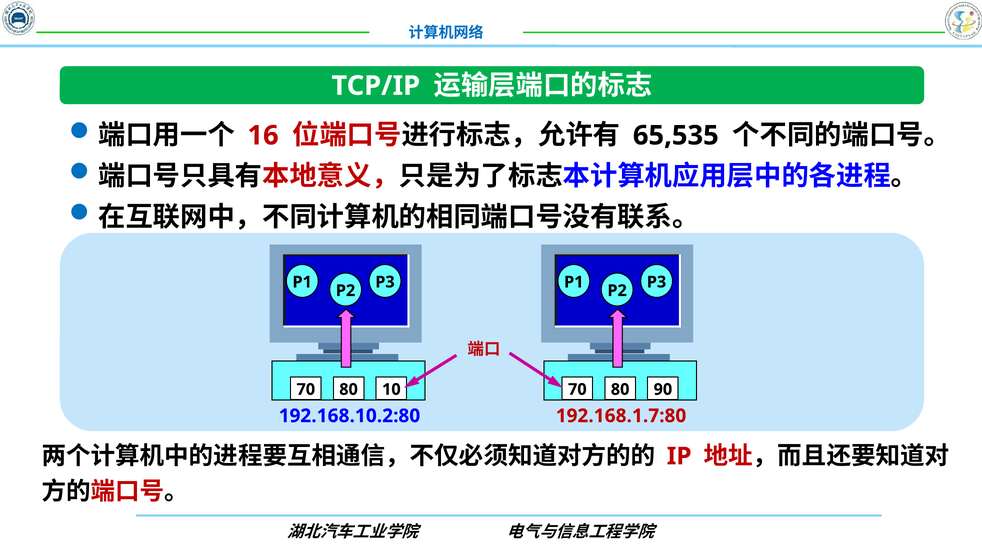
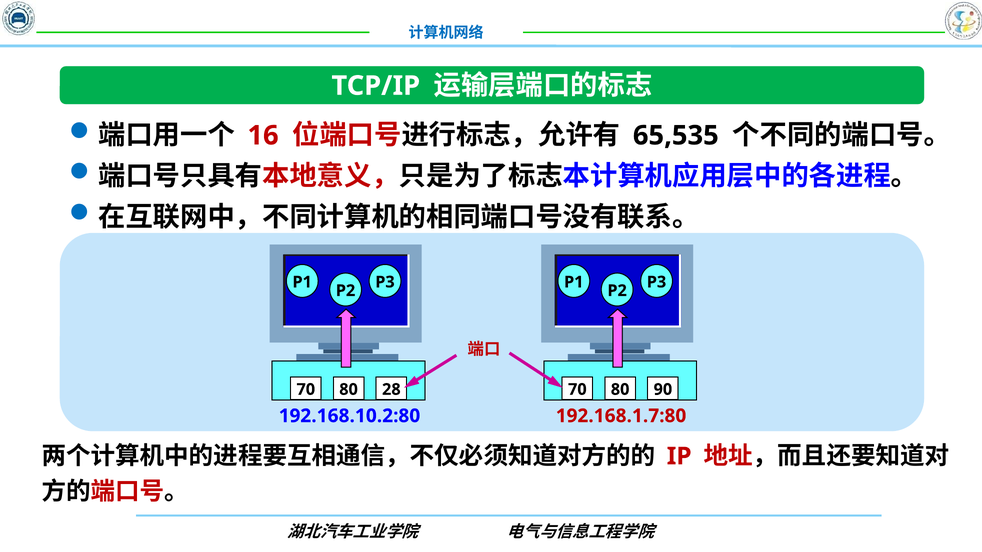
10: 10 -> 28
